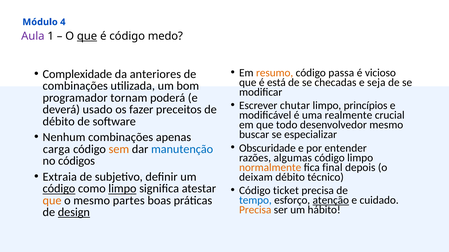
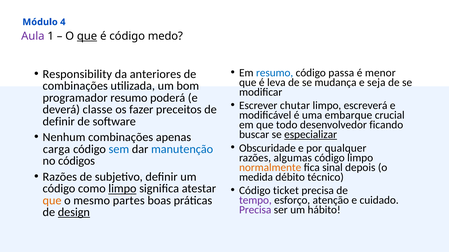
resumo at (275, 73) colour: orange -> blue
vicioso: vicioso -> menor
Complexidade: Complexidade -> Responsibility
está: está -> leva
checadas: checadas -> mudança
programador tornam: tornam -> resumo
princípios: princípios -> escreverá
usado: usado -> classe
realmente: realmente -> embarque
débito at (59, 122): débito -> definir
desenvolvedor mesmo: mesmo -> ficando
especializar underline: none -> present
entender: entender -> qualquer
sem colour: orange -> blue
final: final -> sinal
Extraia at (60, 177): Extraia -> Razões
deixam: deixam -> medida
código at (59, 189) underline: present -> none
tempo colour: blue -> purple
atenção underline: present -> none
Precisa at (255, 210) colour: orange -> purple
